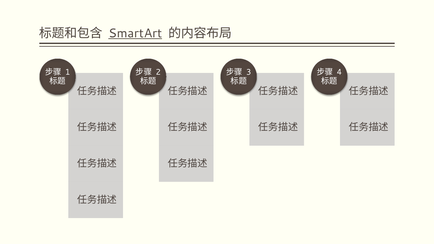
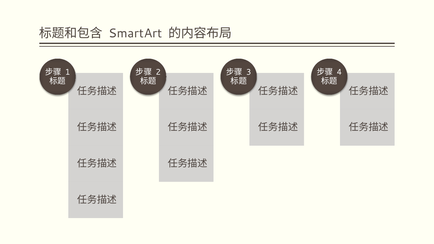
SmartArt underline: present -> none
